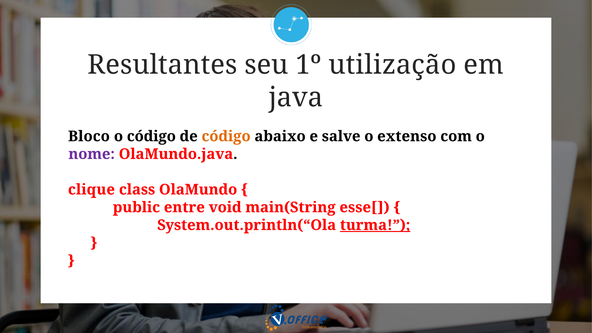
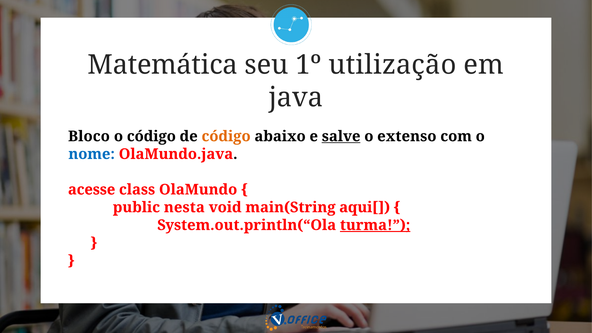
Resultantes: Resultantes -> Matemática
salve underline: none -> present
nome colour: purple -> blue
clique: clique -> acesse
entre: entre -> nesta
esse[: esse[ -> aqui[
